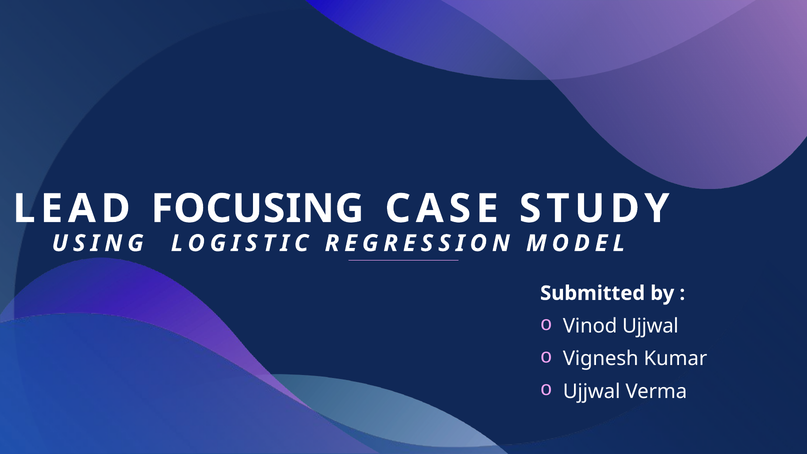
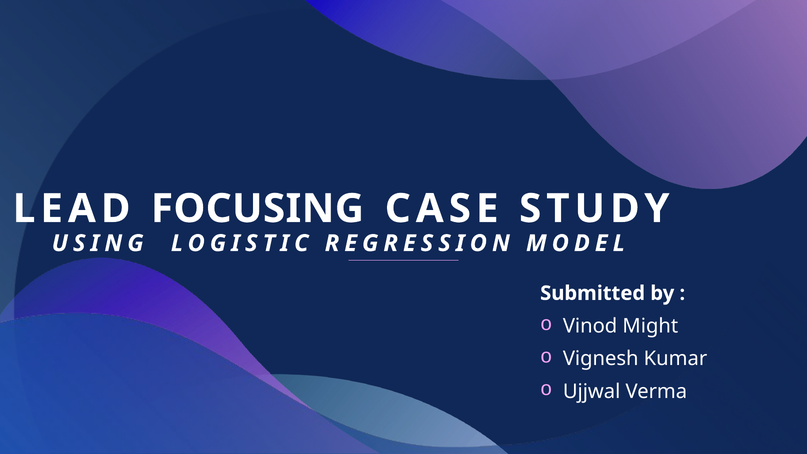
Vinod Ujjwal: Ujjwal -> Might
